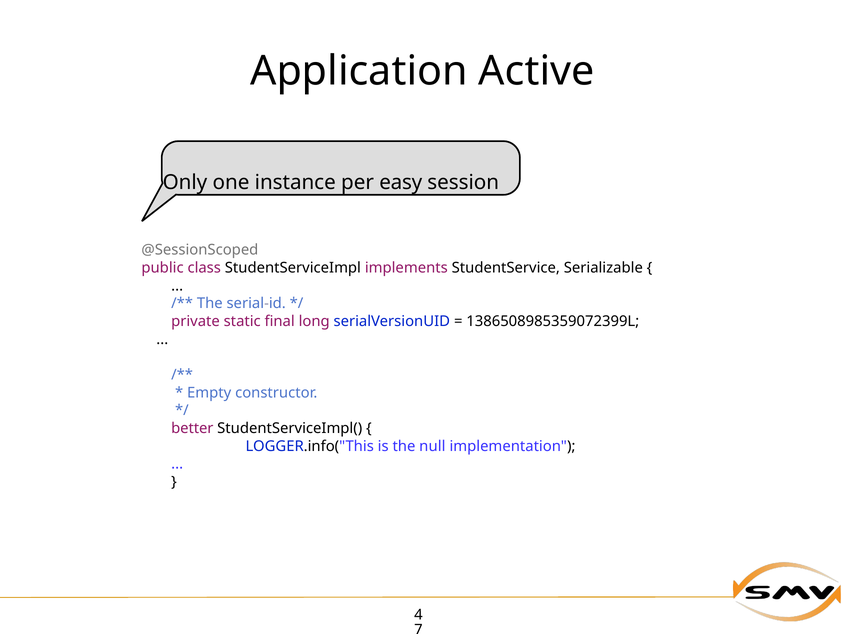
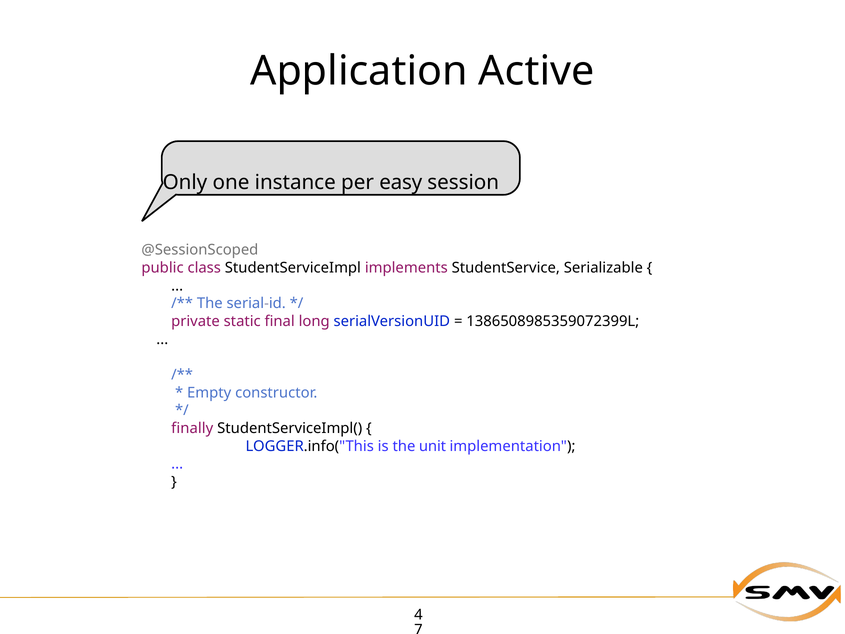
better: better -> finally
null: null -> unit
